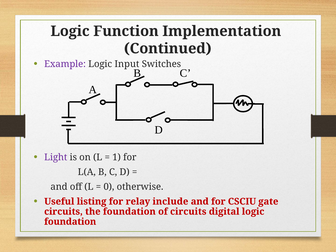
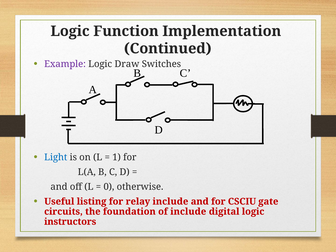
Input: Input -> Draw
Light colour: purple -> blue
of circuits: circuits -> include
foundation at (70, 222): foundation -> instructors
